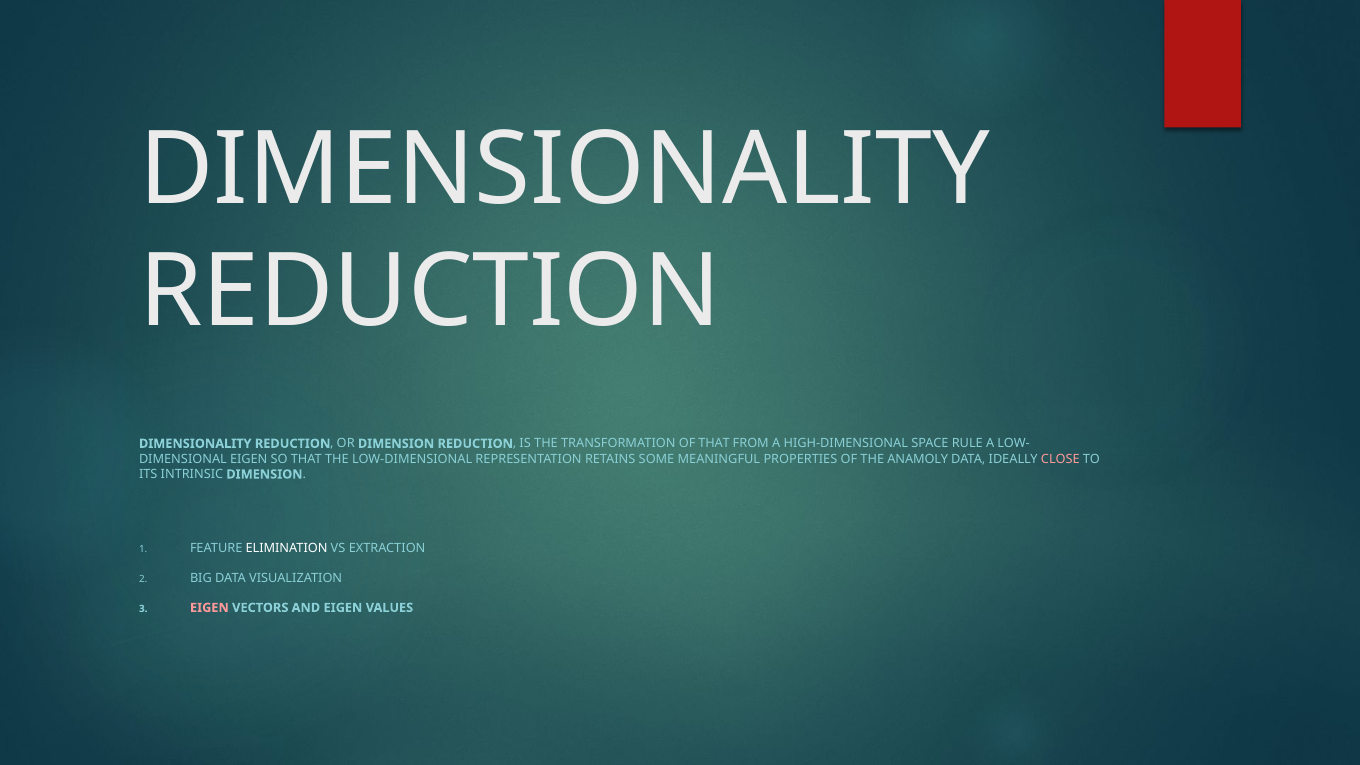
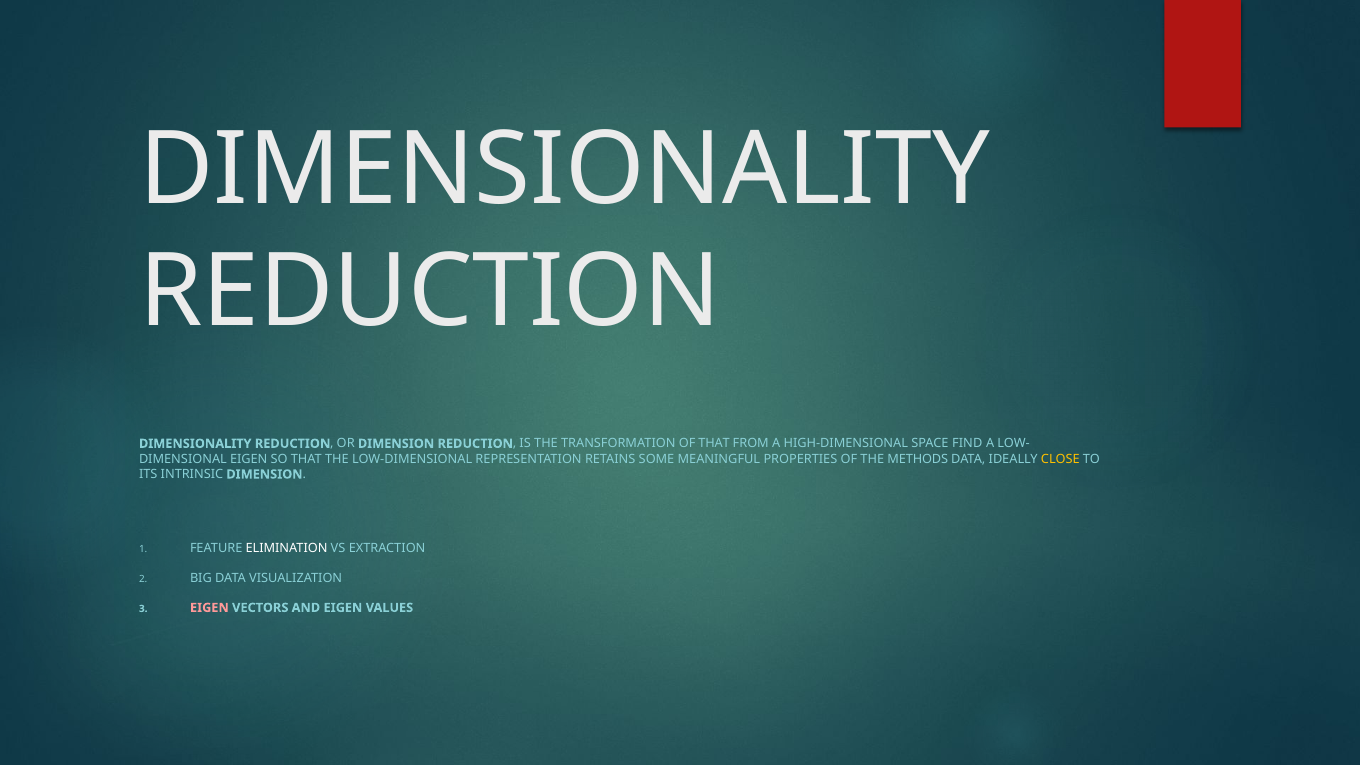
RULE: RULE -> FIND
ANAMOLY: ANAMOLY -> METHODS
CLOSE colour: pink -> yellow
